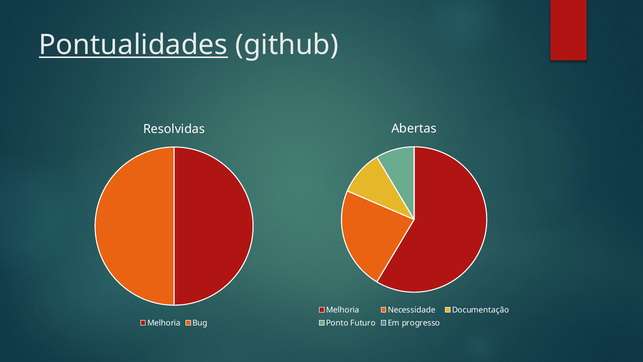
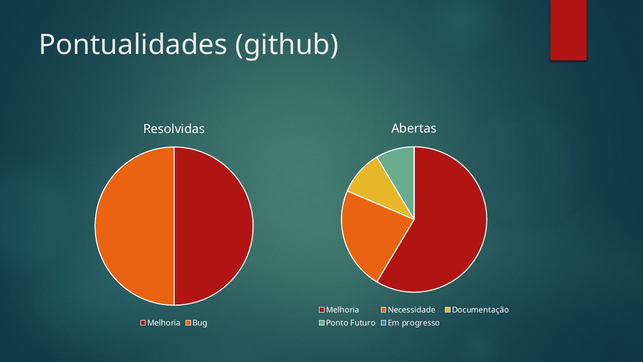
Pontualidades underline: present -> none
